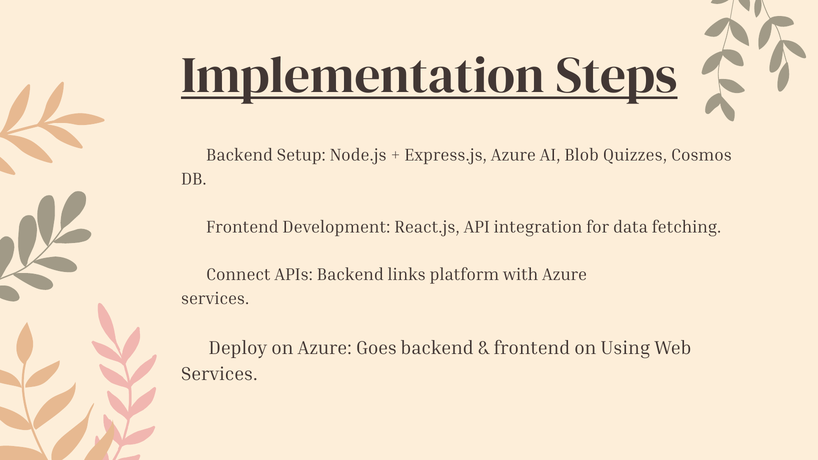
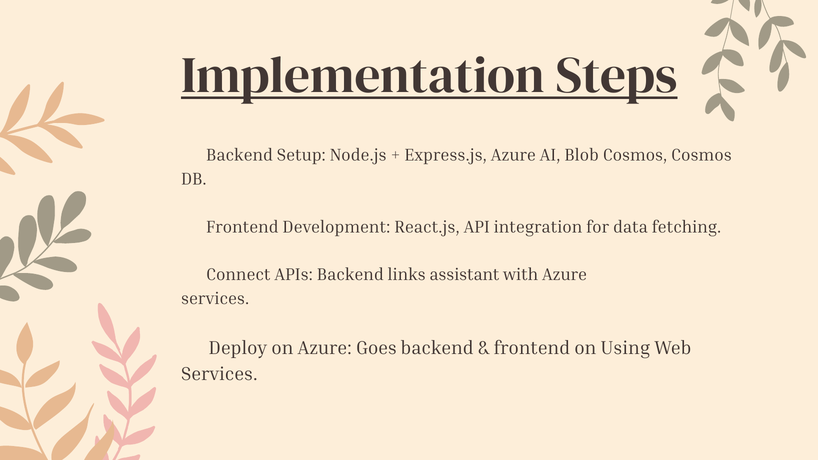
Blob Quizzes: Quizzes -> Cosmos
platform: platform -> assistant
